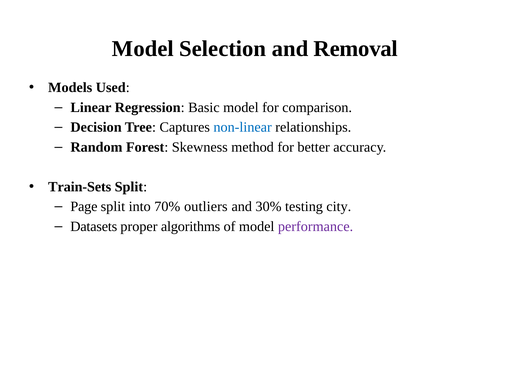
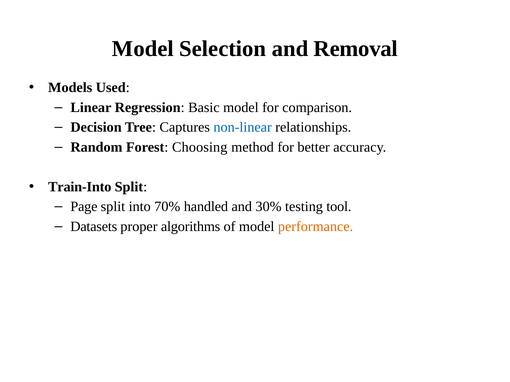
Skewness: Skewness -> Choosing
Train-Sets: Train-Sets -> Train-Into
outliers: outliers -> handled
city: city -> tool
performance colour: purple -> orange
